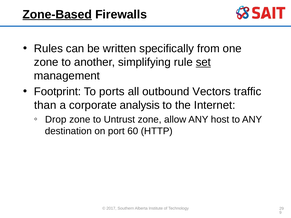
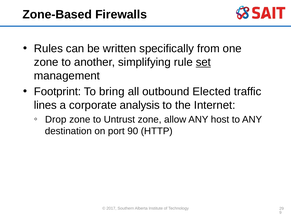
Zone-Based underline: present -> none
ports: ports -> bring
Vectors: Vectors -> Elected
than: than -> lines
60: 60 -> 90
